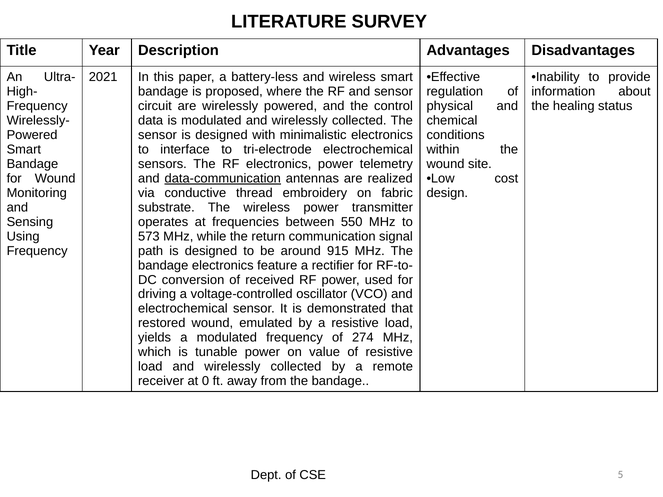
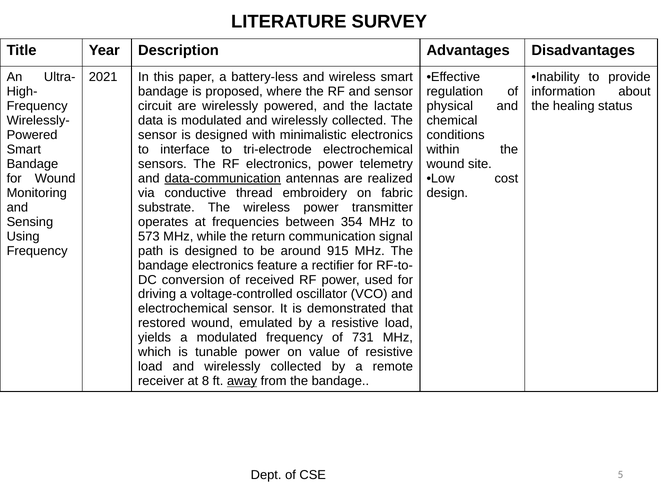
control: control -> lactate
550: 550 -> 354
274: 274 -> 731
0: 0 -> 8
away underline: none -> present
